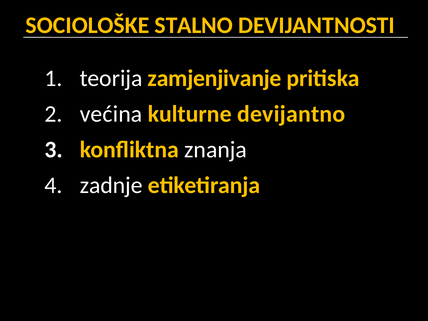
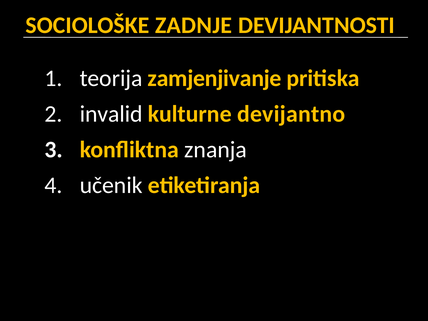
STALNO: STALNO -> ZADNJE
većina: većina -> invalid
zadnje: zadnje -> učenik
